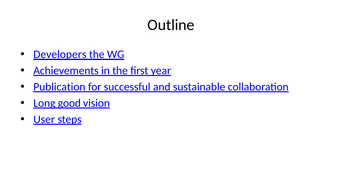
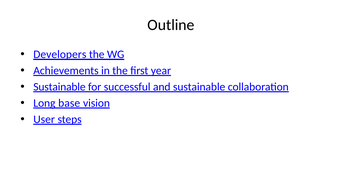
Publication at (59, 87): Publication -> Sustainable
good: good -> base
